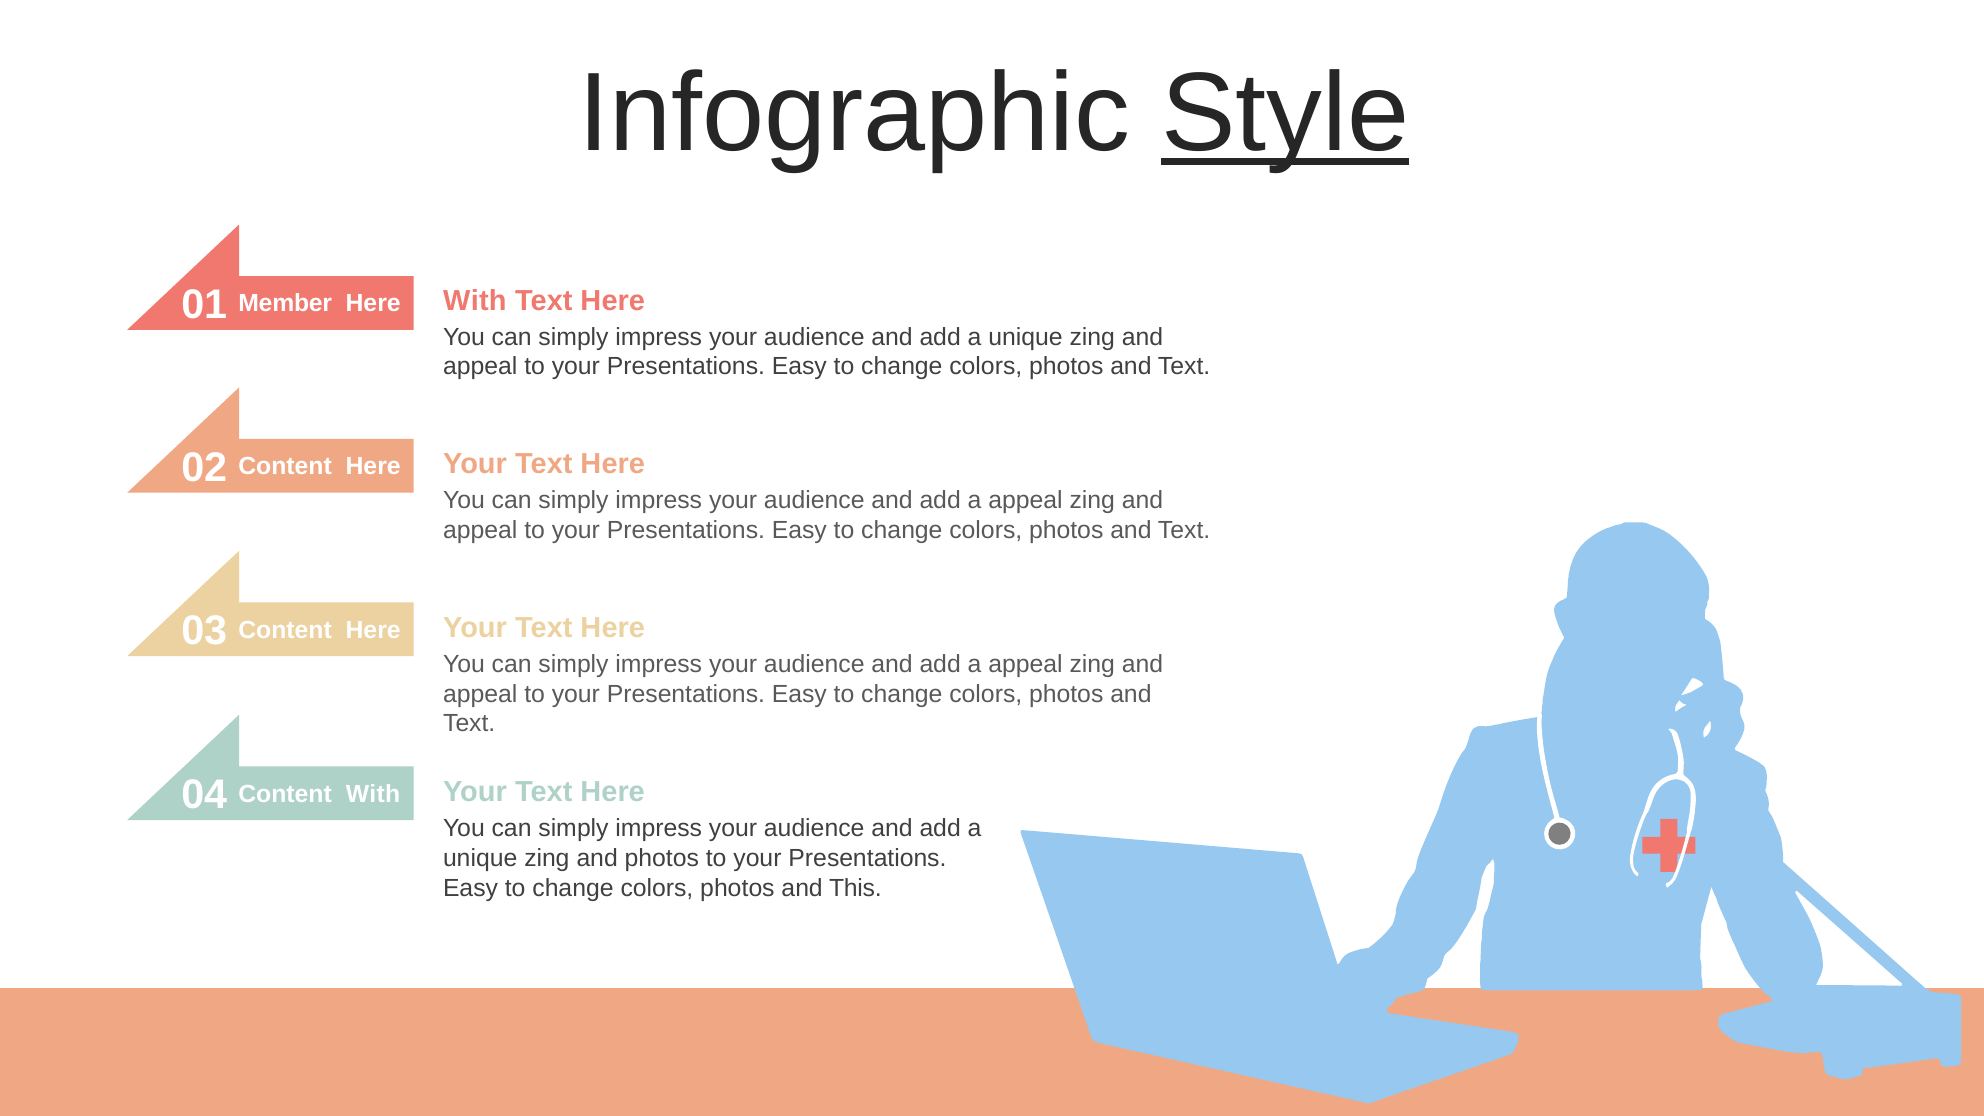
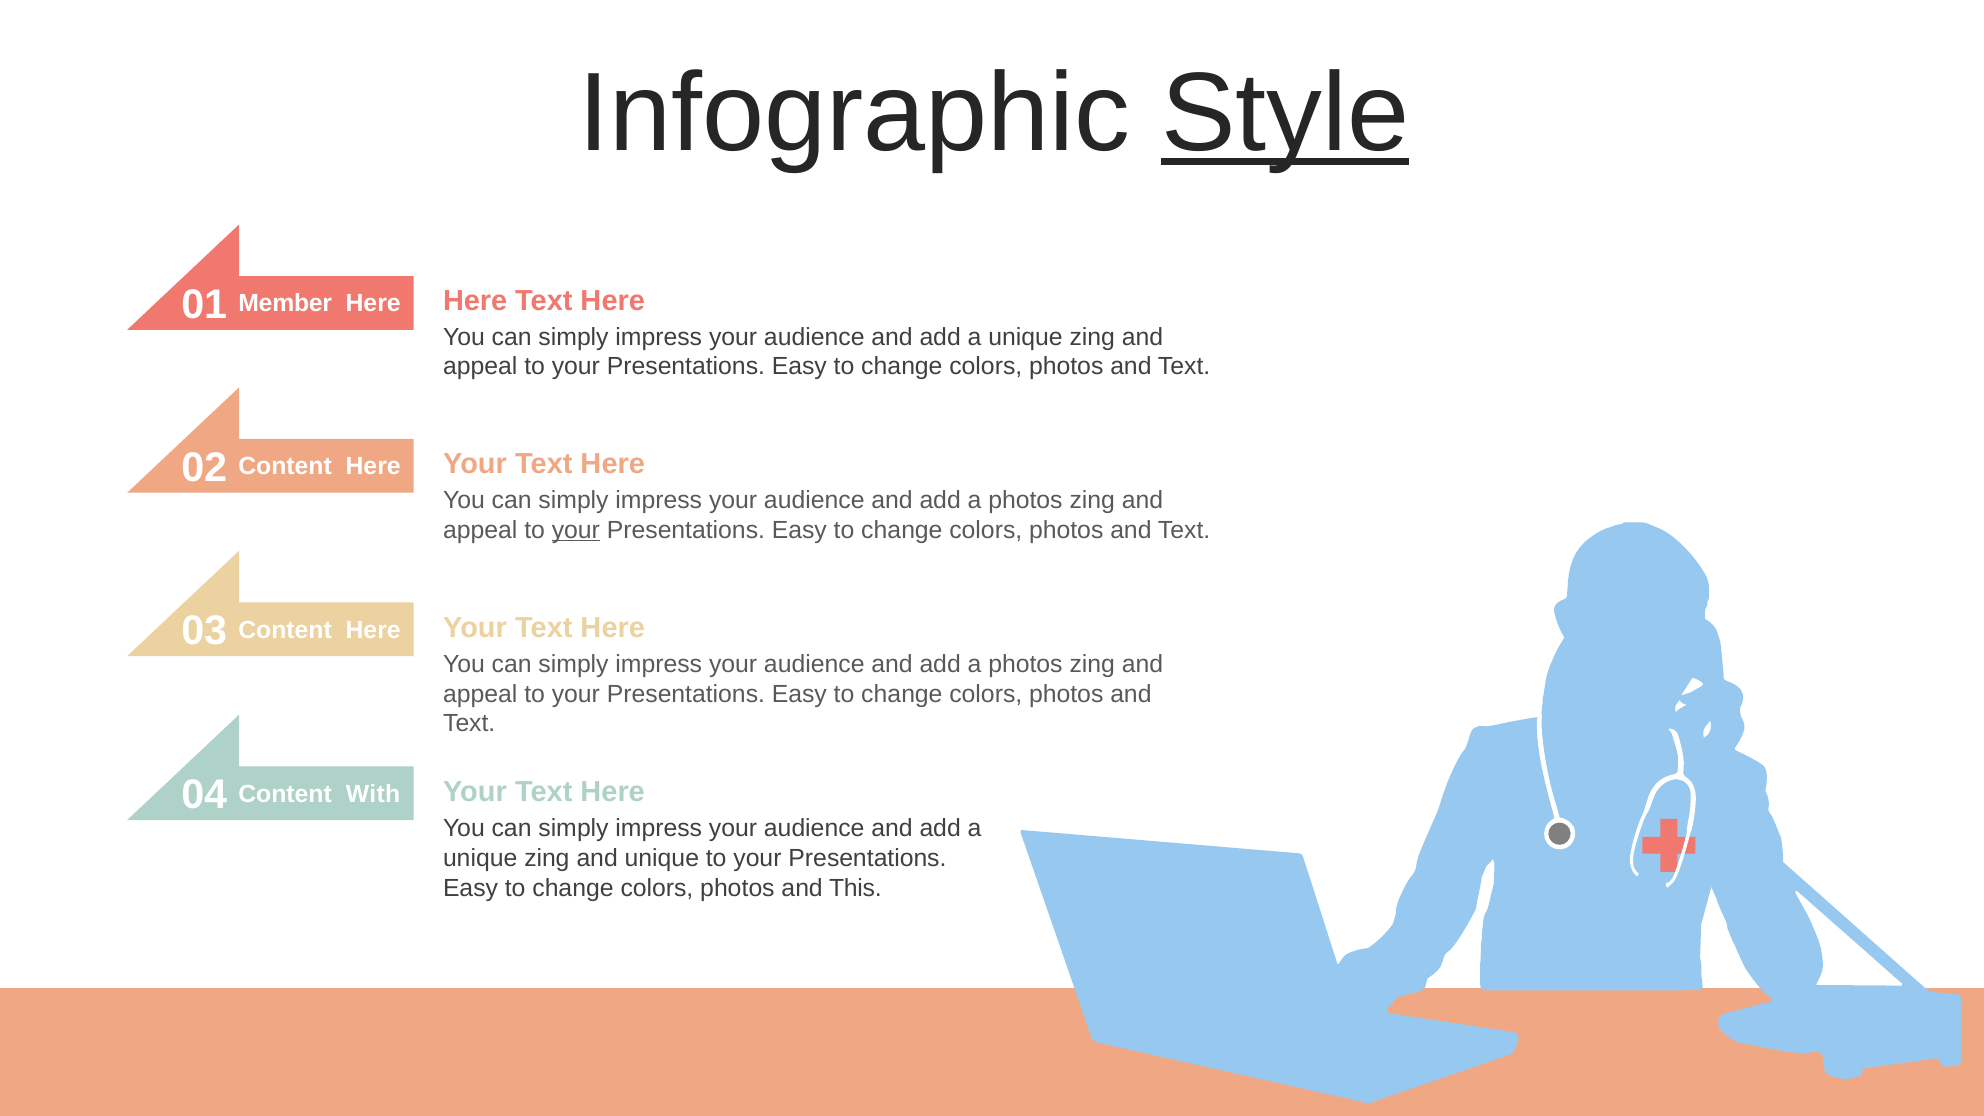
With at (475, 300): With -> Here
appeal at (1025, 500): appeal -> photos
your at (576, 530) underline: none -> present
appeal at (1025, 664): appeal -> photos
and photos: photos -> unique
